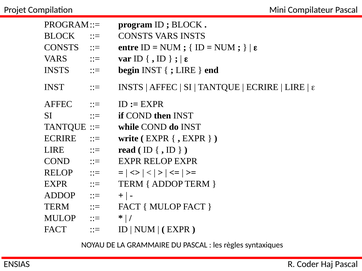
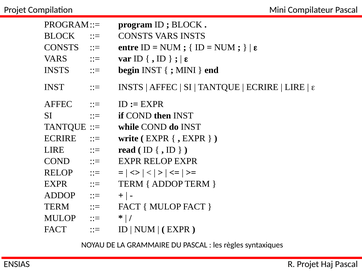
LIRE at (186, 70): LIRE -> MINI
R Coder: Coder -> Projet
